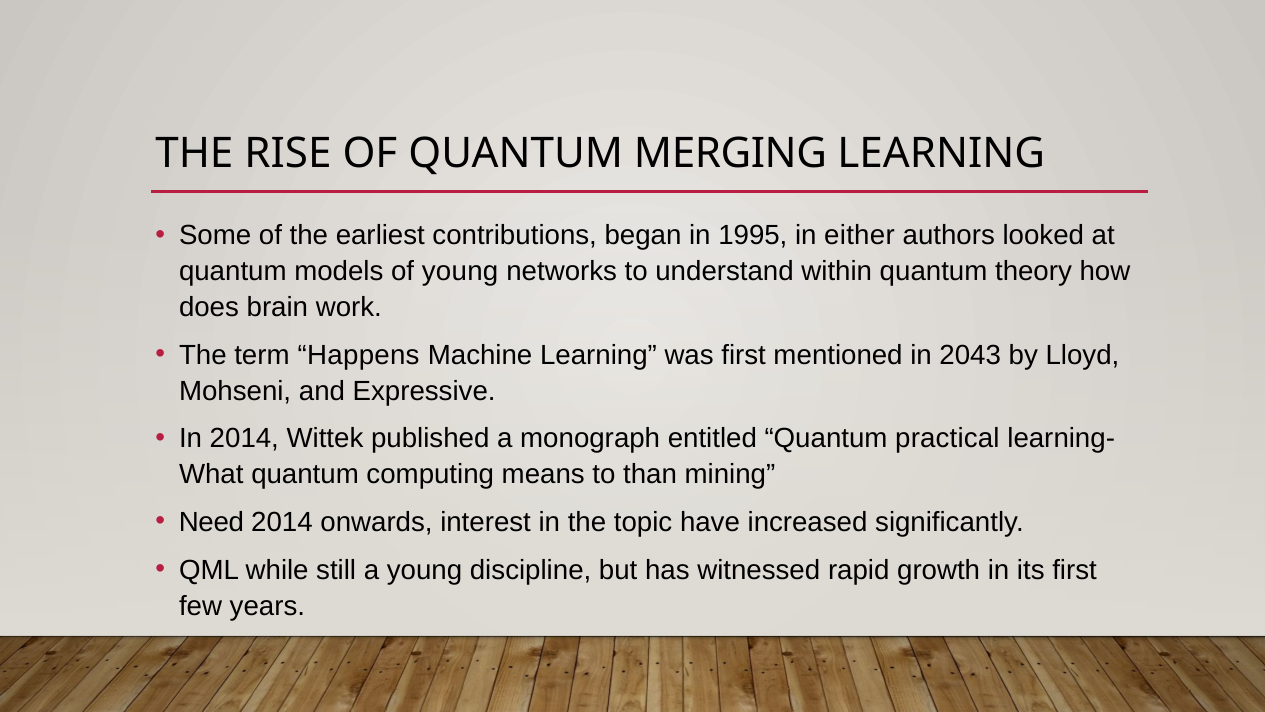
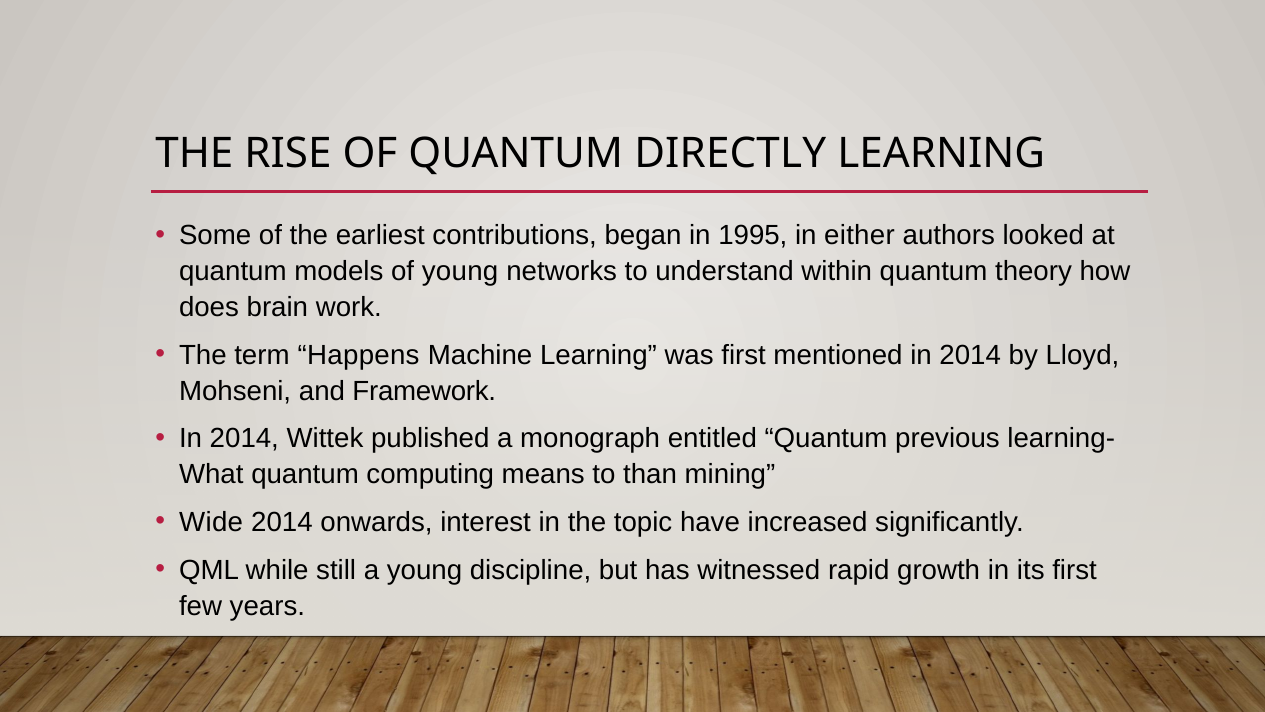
MERGING: MERGING -> DIRECTLY
mentioned in 2043: 2043 -> 2014
Expressive: Expressive -> Framework
practical: practical -> previous
Need: Need -> Wide
